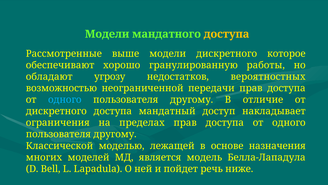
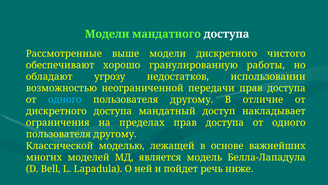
доступа at (227, 34) colour: yellow -> white
которое: которое -> чистого
вероятностных: вероятностных -> использовании
назначения: назначения -> важнейших
